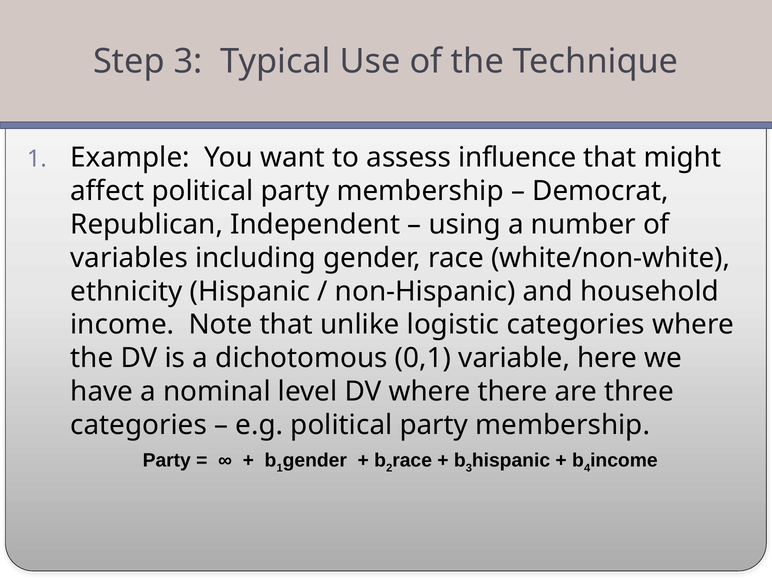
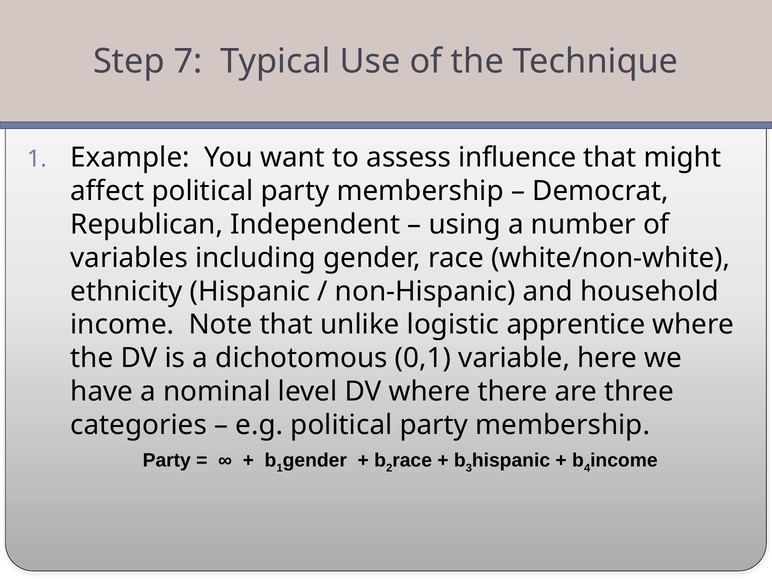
Step 3: 3 -> 7
logistic categories: categories -> apprentice
